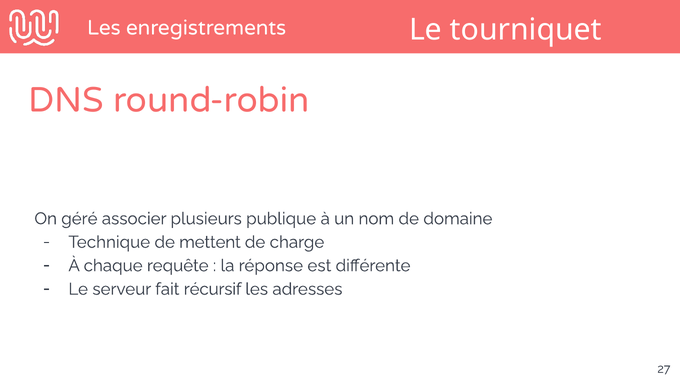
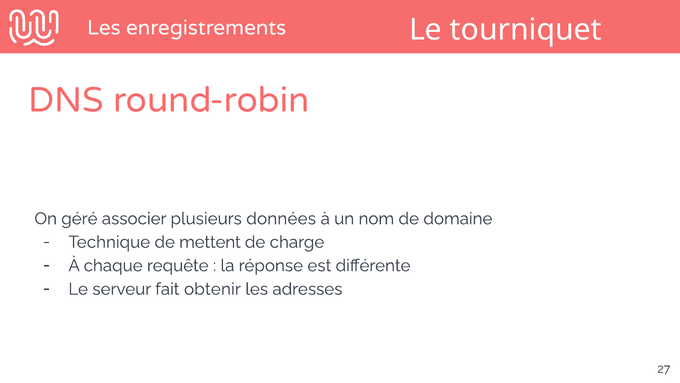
publique: publique -> données
récursif: récursif -> obtenir
